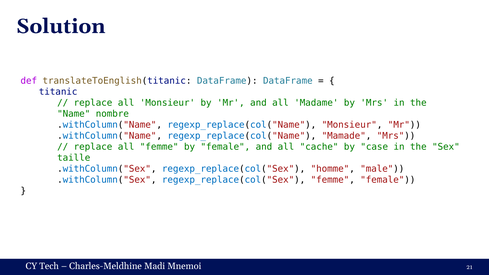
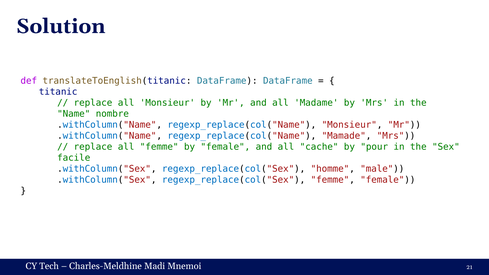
case: case -> pour
taille: taille -> facile
